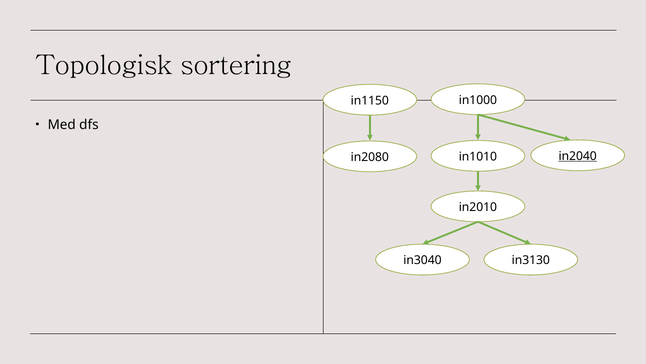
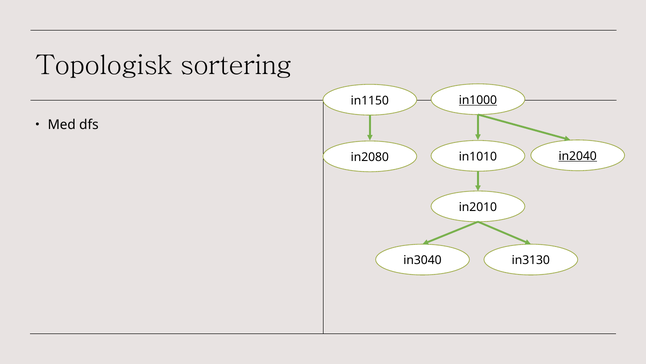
in1000 underline: none -> present
